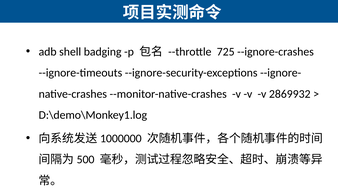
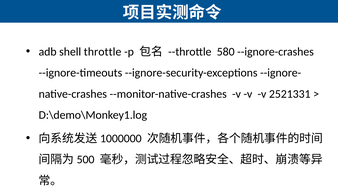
badging: badging -> throttle
725: 725 -> 580
2869932: 2869932 -> 2521331
